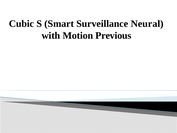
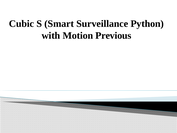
Neural: Neural -> Python
